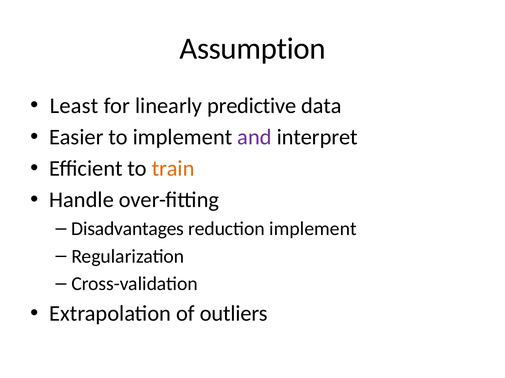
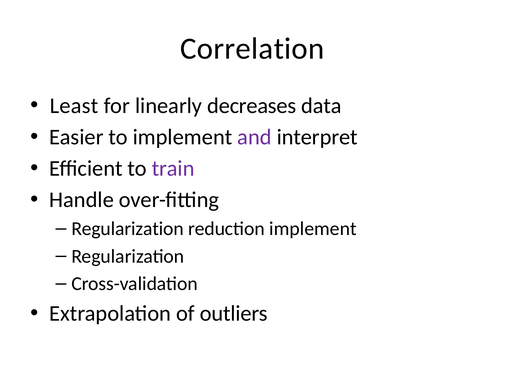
Assumption: Assumption -> Correlation
predictive: predictive -> decreases
train colour: orange -> purple
Disadvantages at (128, 229): Disadvantages -> Regularization
